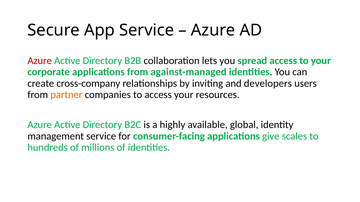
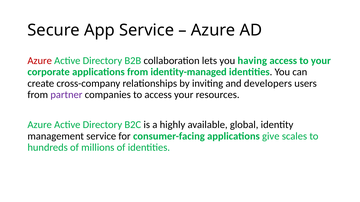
spread: spread -> having
against-managed: against-managed -> identity-managed
partner colour: orange -> purple
